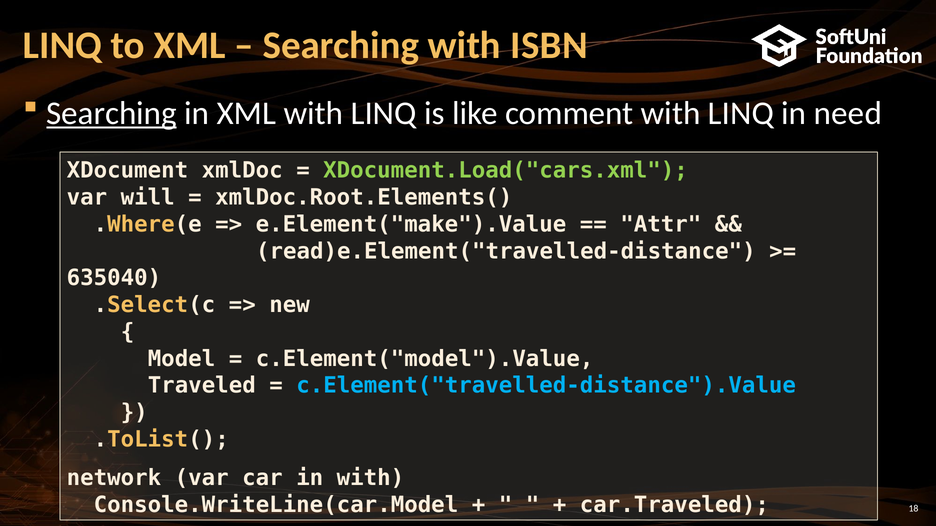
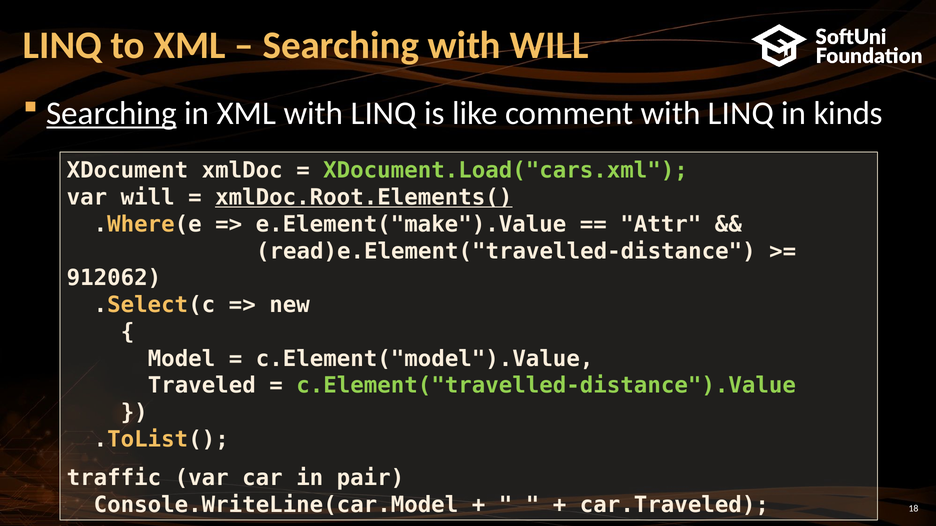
with ISBN: ISBN -> WILL
need: need -> kinds
xmlDoc.Root.Elements( underline: none -> present
635040: 635040 -> 912062
c.Element("travelled-distance").Value colour: light blue -> light green
network: network -> traffic
in with: with -> pair
